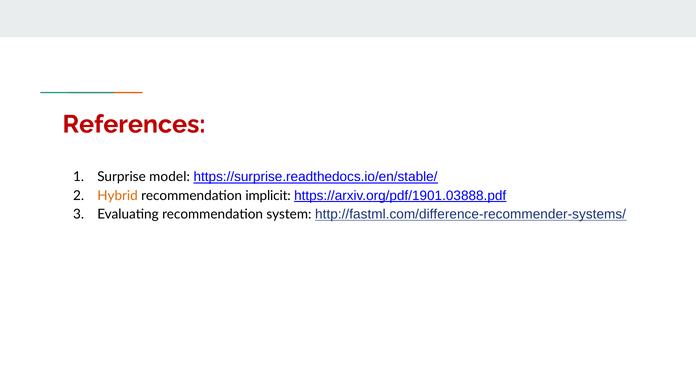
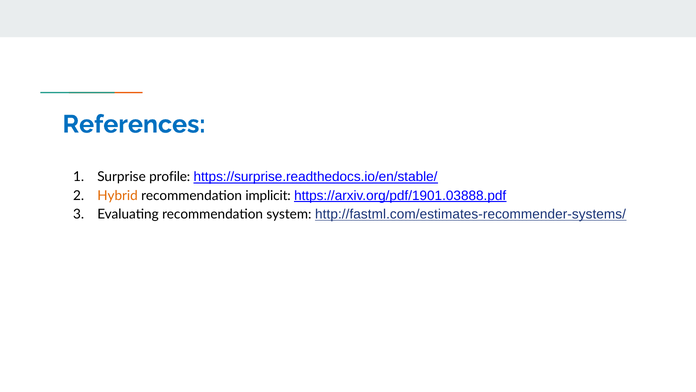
References colour: red -> blue
model: model -> profile
http://fastml.com/difference-recommender-systems/: http://fastml.com/difference-recommender-systems/ -> http://fastml.com/estimates-recommender-systems/
